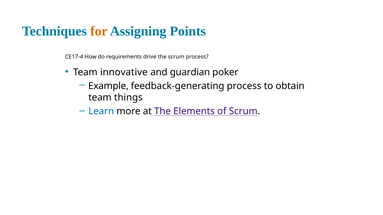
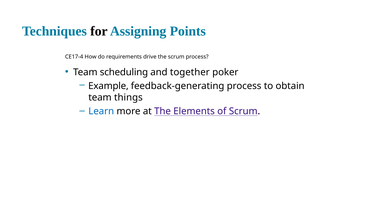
for colour: orange -> black
innovative: innovative -> scheduling
guardian: guardian -> together
